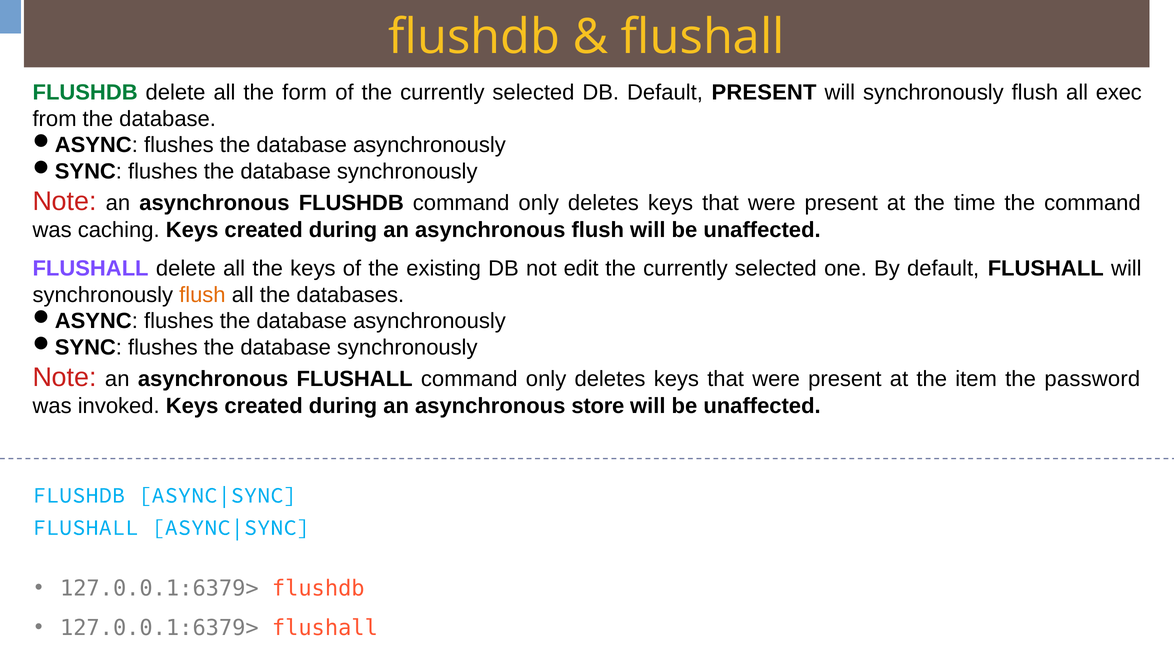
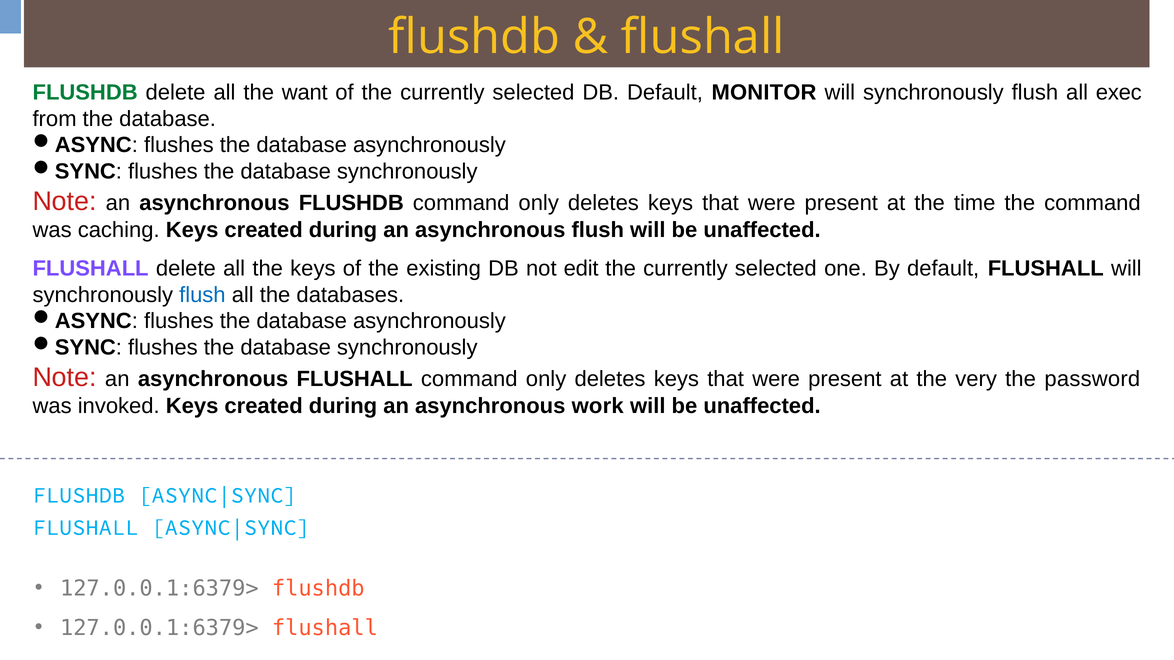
form: form -> want
Default PRESENT: PRESENT -> MONITOR
flush at (202, 295) colour: orange -> blue
item: item -> very
store: store -> work
